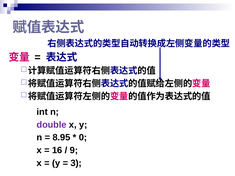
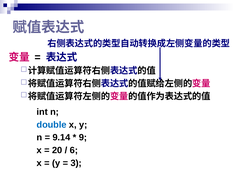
double colour: purple -> blue
8.95: 8.95 -> 9.14
0: 0 -> 9
16: 16 -> 20
9: 9 -> 6
